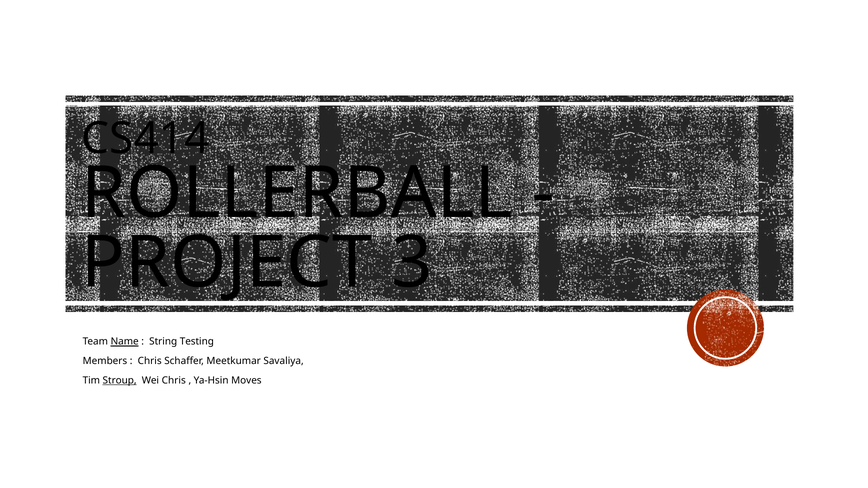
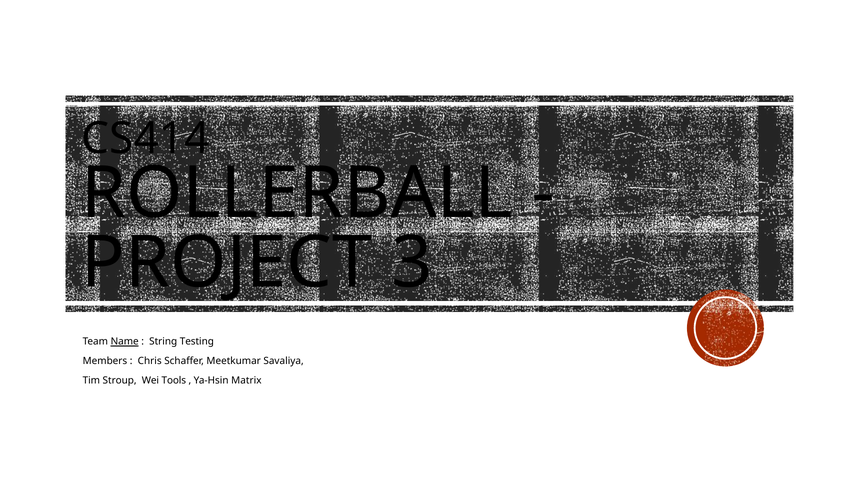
Stroup underline: present -> none
Wei Chris: Chris -> Tools
Moves: Moves -> Matrix
